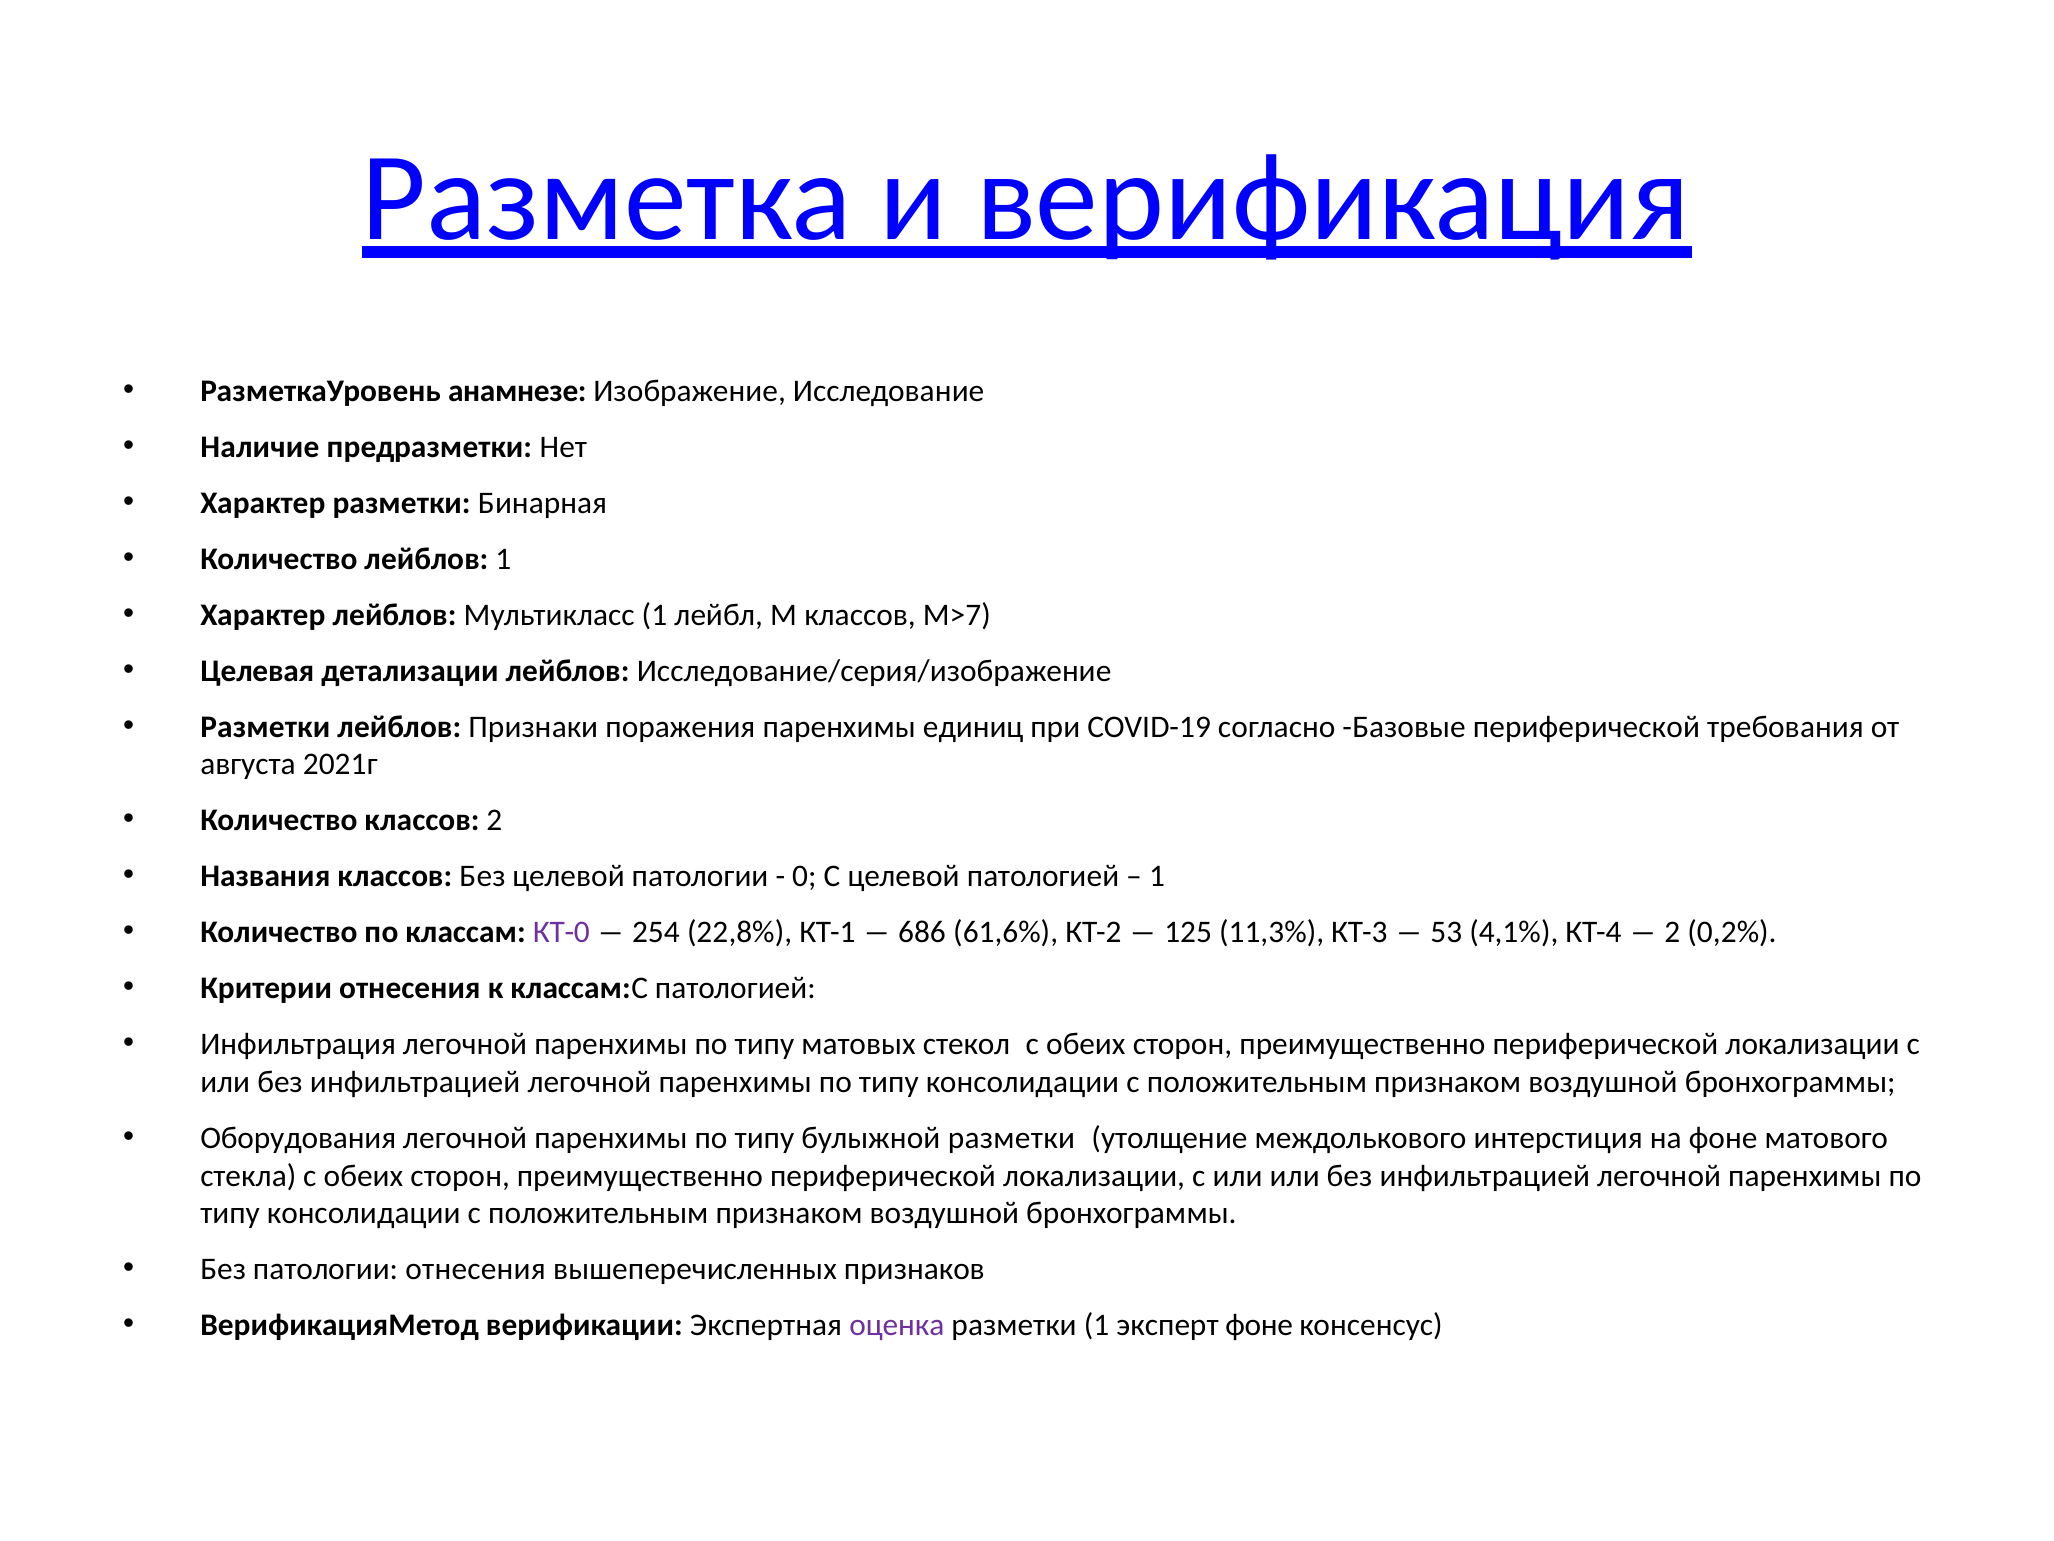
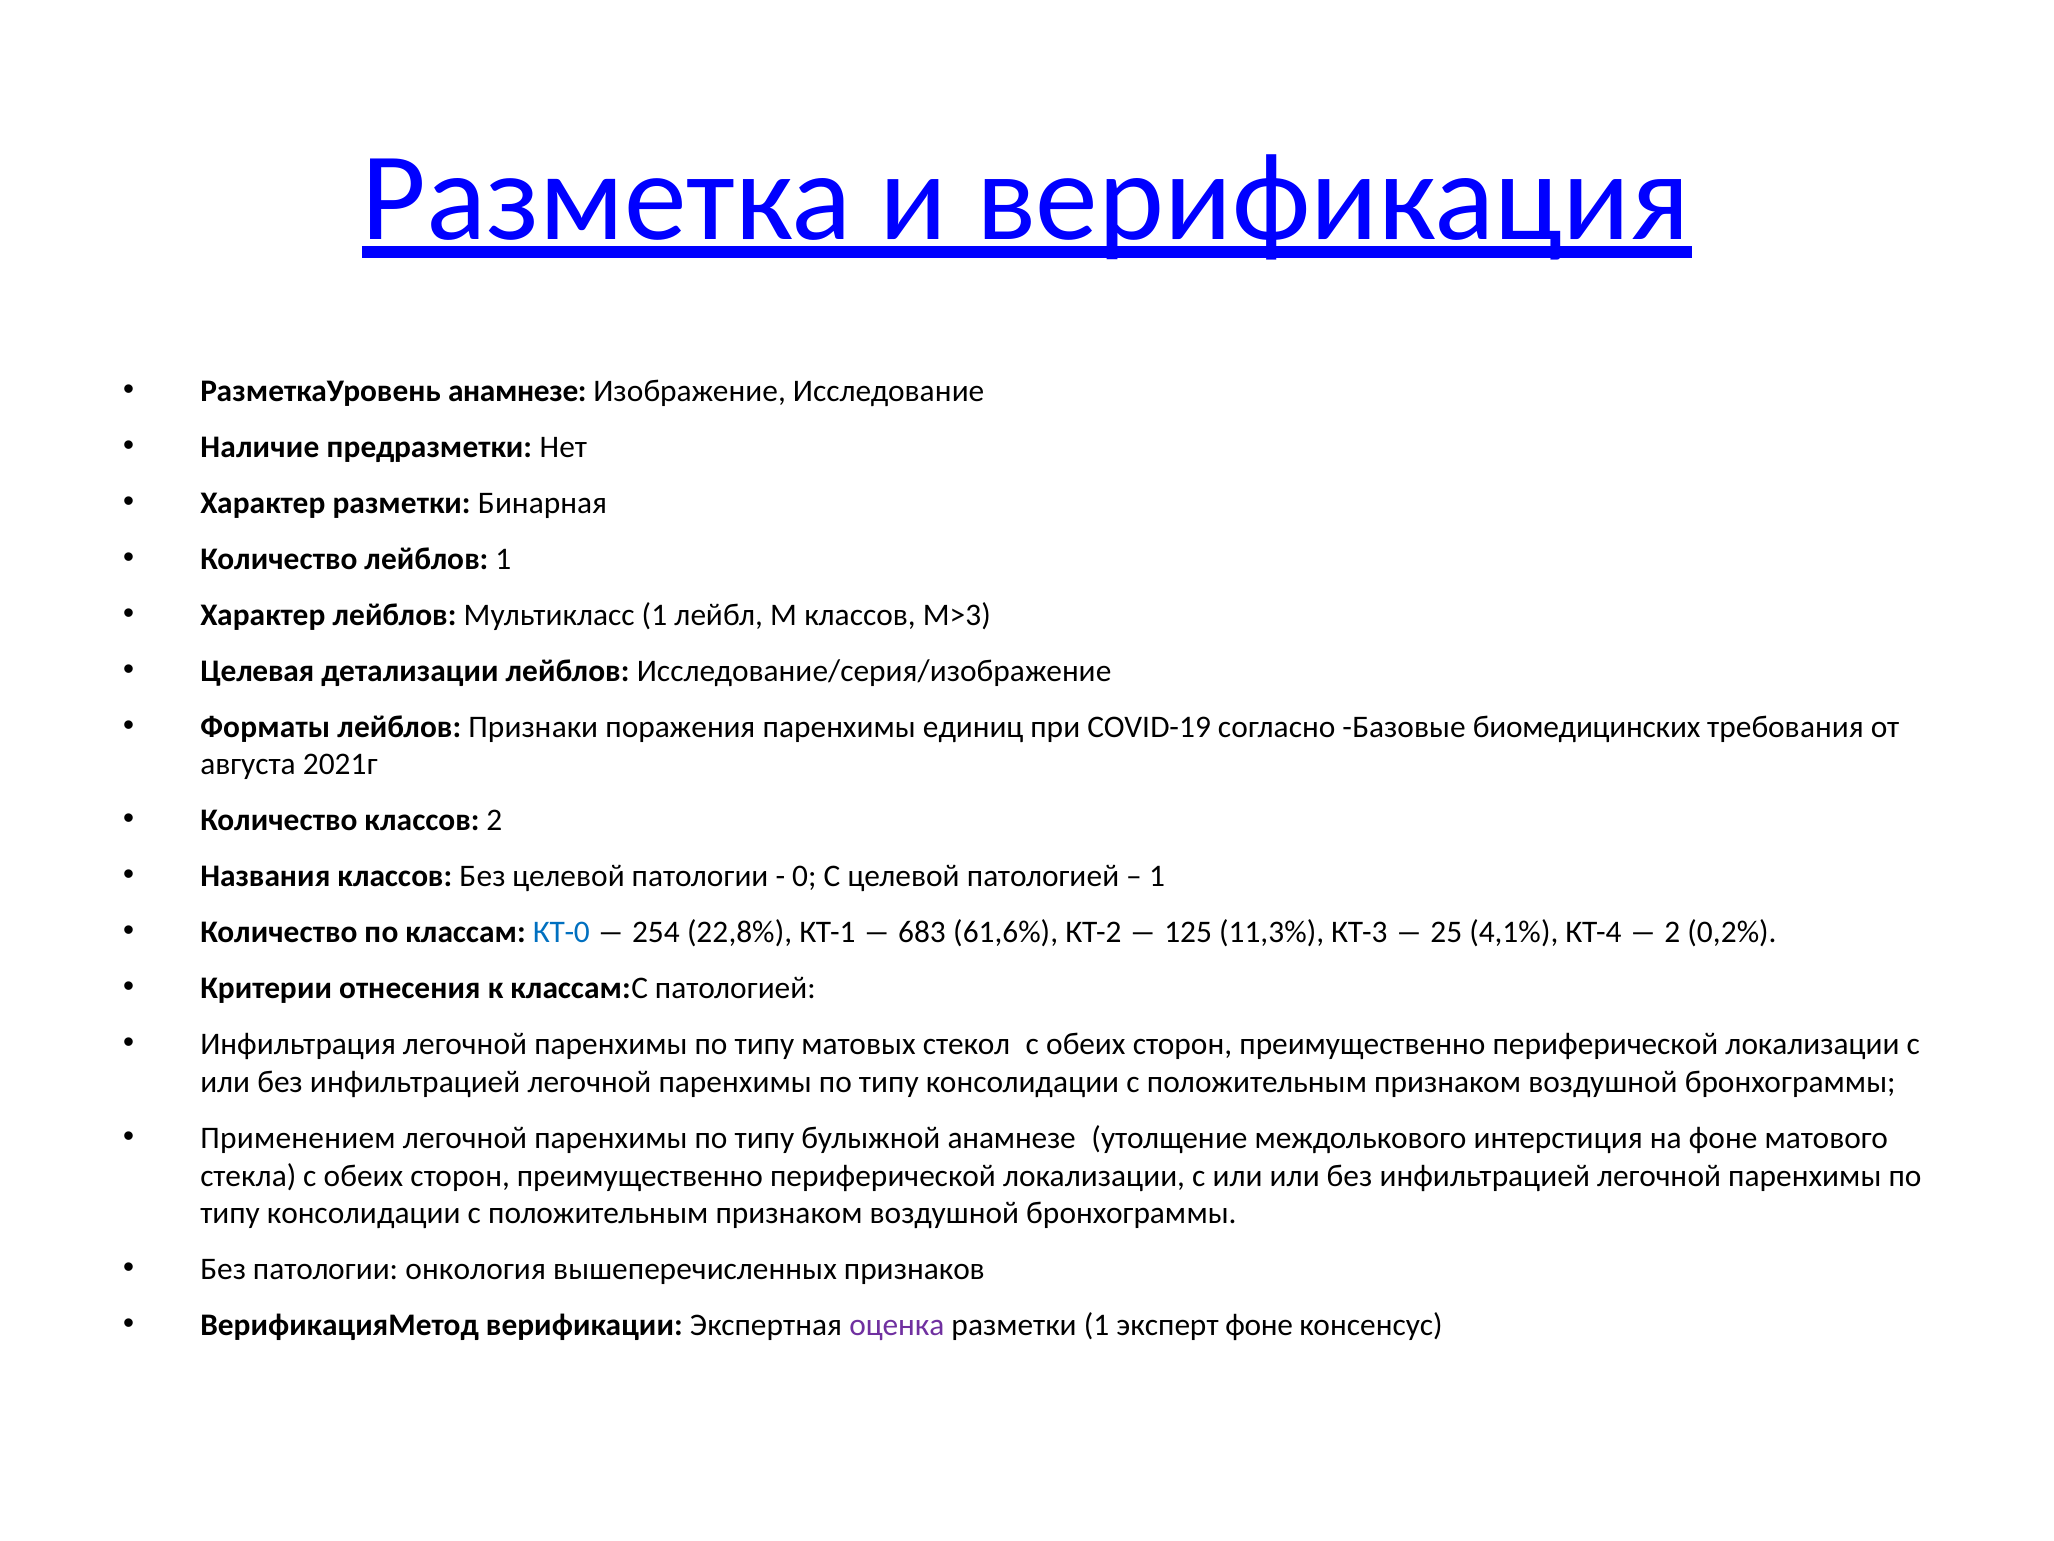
M>7: M>7 -> M>3
Разметки at (265, 726): Разметки -> Форматы
Базовые периферической: периферической -> биомедицинских
КТ-0 colour: purple -> blue
686: 686 -> 683
53: 53 -> 25
Оборудования: Оборудования -> Применением
булыжной разметки: разметки -> анамнезе
патологии отнесения: отнесения -> онкология
